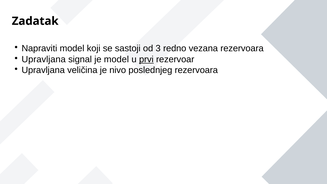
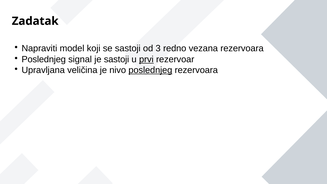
Upravljana at (44, 59): Upravljana -> Poslednjeg
je model: model -> sastoji
poslednjeg at (150, 70) underline: none -> present
